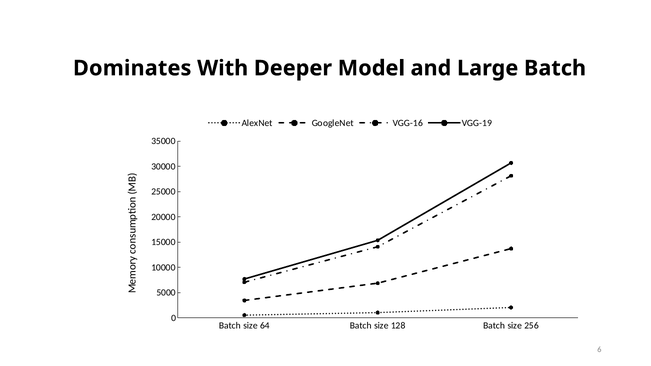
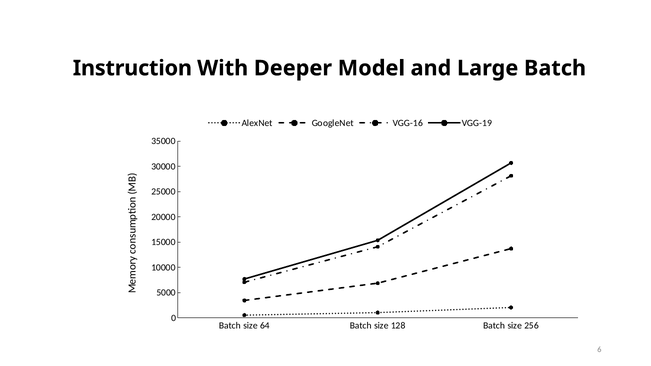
Dominates: Dominates -> Instruction
